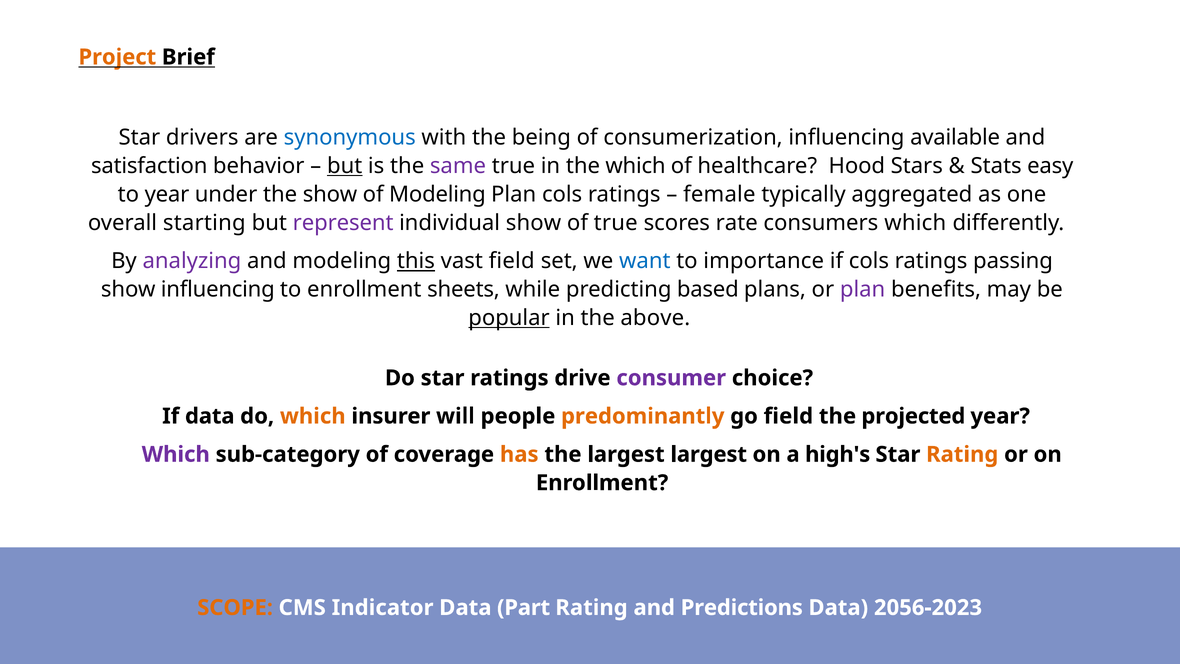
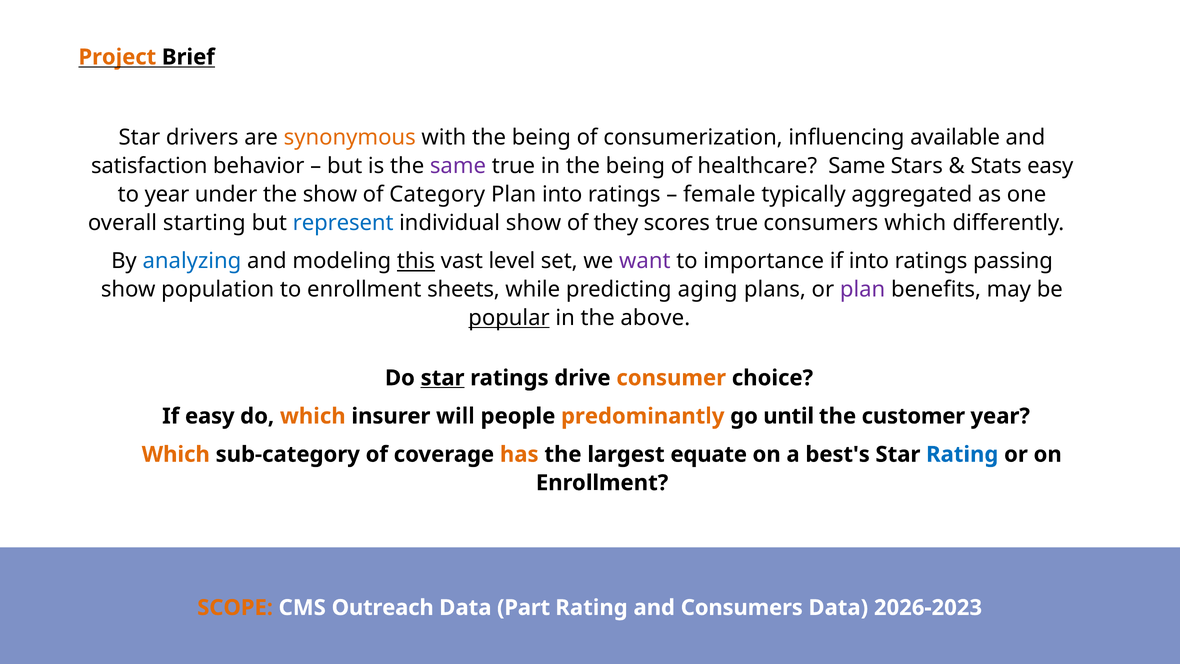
synonymous colour: blue -> orange
but at (345, 166) underline: present -> none
in the which: which -> being
healthcare Hood: Hood -> Same
of Modeling: Modeling -> Category
Plan cols: cols -> into
represent colour: purple -> blue
of true: true -> they
scores rate: rate -> true
analyzing colour: purple -> blue
vast field: field -> level
want colour: blue -> purple
if cols: cols -> into
show influencing: influencing -> population
based: based -> aging
star at (443, 378) underline: none -> present
consumer colour: purple -> orange
If data: data -> easy
go field: field -> until
projected: projected -> customer
Which at (176, 454) colour: purple -> orange
largest largest: largest -> equate
high's: high's -> best's
Rating at (962, 454) colour: orange -> blue
Indicator: Indicator -> Outreach
and Predictions: Predictions -> Consumers
2056-2023: 2056-2023 -> 2026-2023
